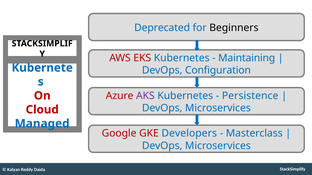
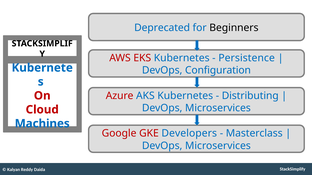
Maintaining: Maintaining -> Persistence
AKS colour: purple -> blue
Persistence: Persistence -> Distributing
Managed: Managed -> Machines
